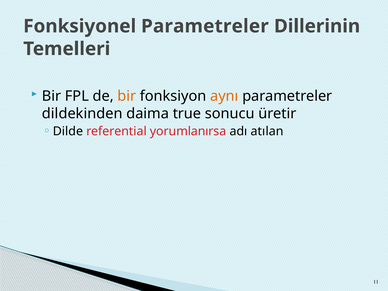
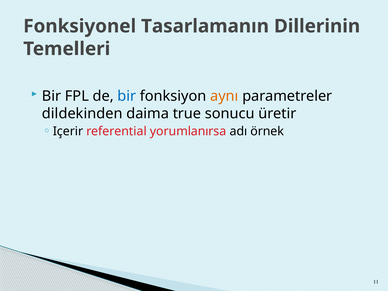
Fonksiyonel Parametreler: Parametreler -> Tasarlamanın
bir at (127, 96) colour: orange -> blue
Dilde: Dilde -> Içerir
atılan: atılan -> örnek
